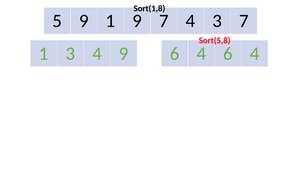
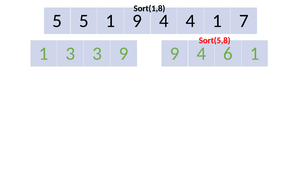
5 9: 9 -> 5
1 9 7: 7 -> 4
4 3: 3 -> 1
3 4: 4 -> 3
9 6: 6 -> 9
4 6 4: 4 -> 1
